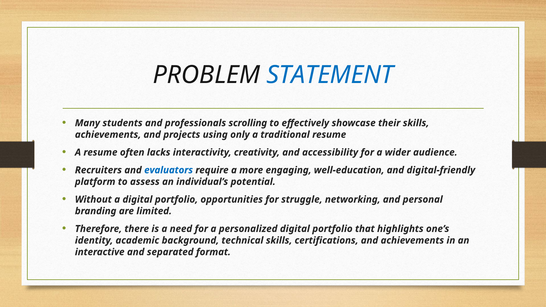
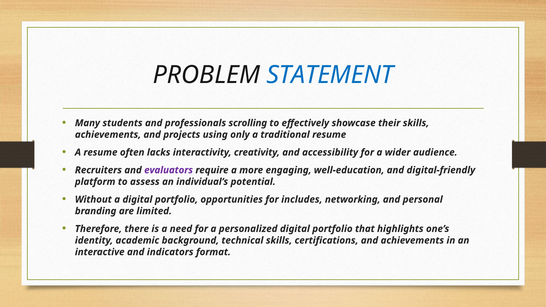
evaluators colour: blue -> purple
struggle: struggle -> includes
separated: separated -> indicators
